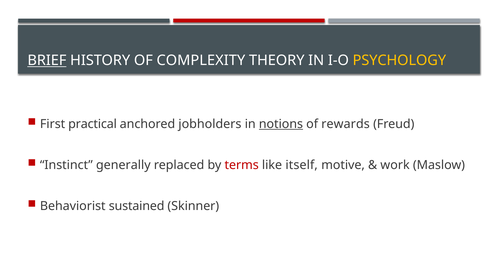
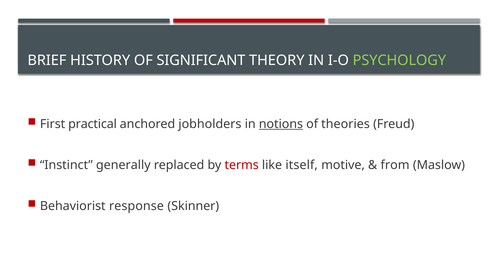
BRIEF underline: present -> none
COMPLEXITY: COMPLEXITY -> SIGNIFICANT
PSYCHOLOGY colour: yellow -> light green
rewards: rewards -> theories
work: work -> from
sustained: sustained -> response
